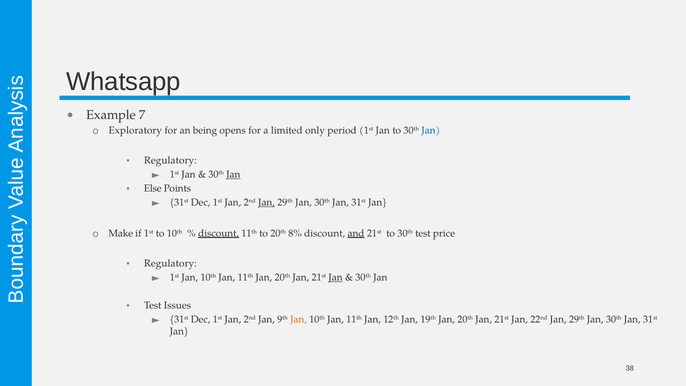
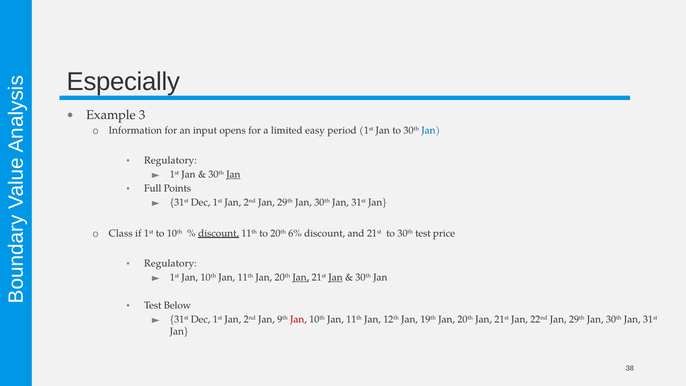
Whatsapp: Whatsapp -> Especially
7: 7 -> 3
Exploratory: Exploratory -> Information
being: being -> input
only: only -> easy
Else: Else -> Full
Jan at (266, 202) underline: present -> none
Make: Make -> Class
8%: 8% -> 6%
and underline: present -> none
Jan at (301, 277) underline: none -> present
Issues: Issues -> Below
Jan at (298, 319) colour: orange -> red
